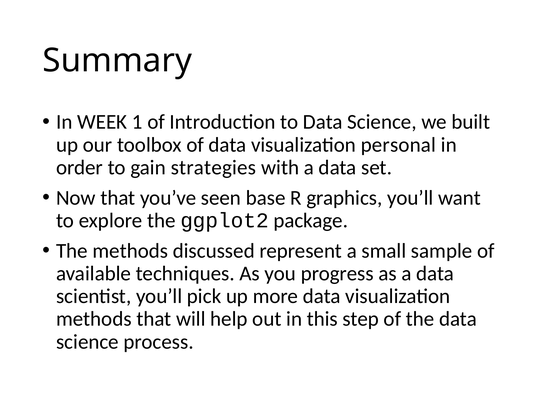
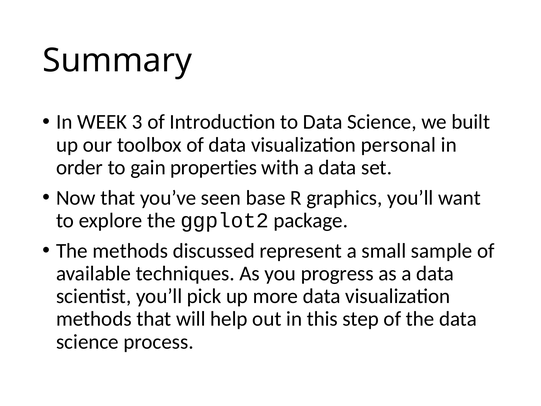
1: 1 -> 3
strategies: strategies -> properties
